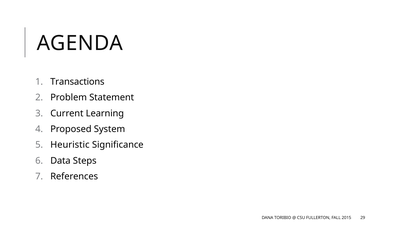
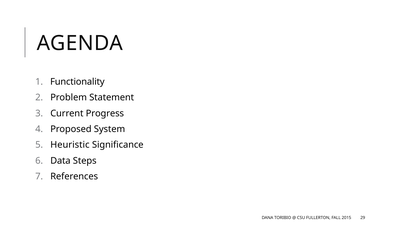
Transactions: Transactions -> Functionality
Learning: Learning -> Progress
